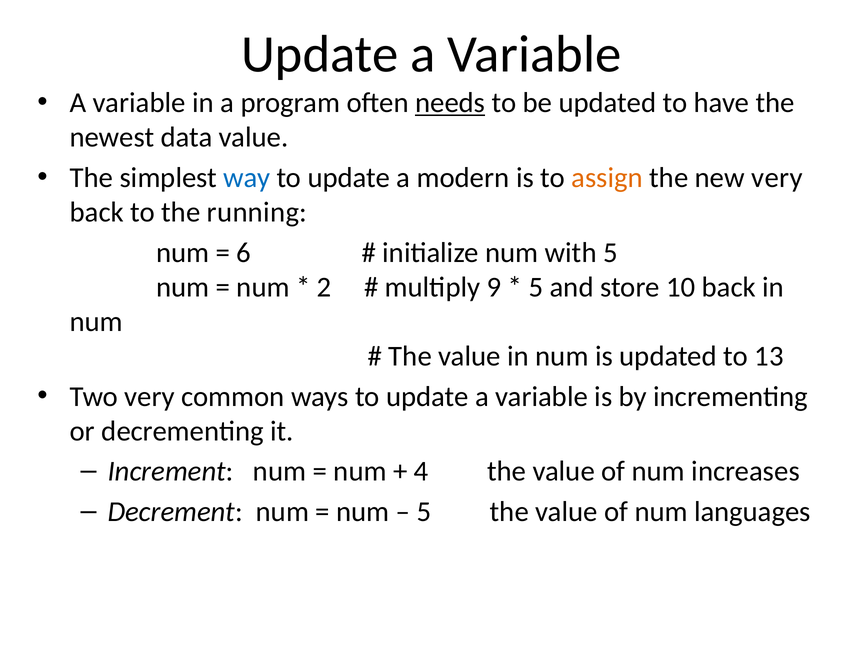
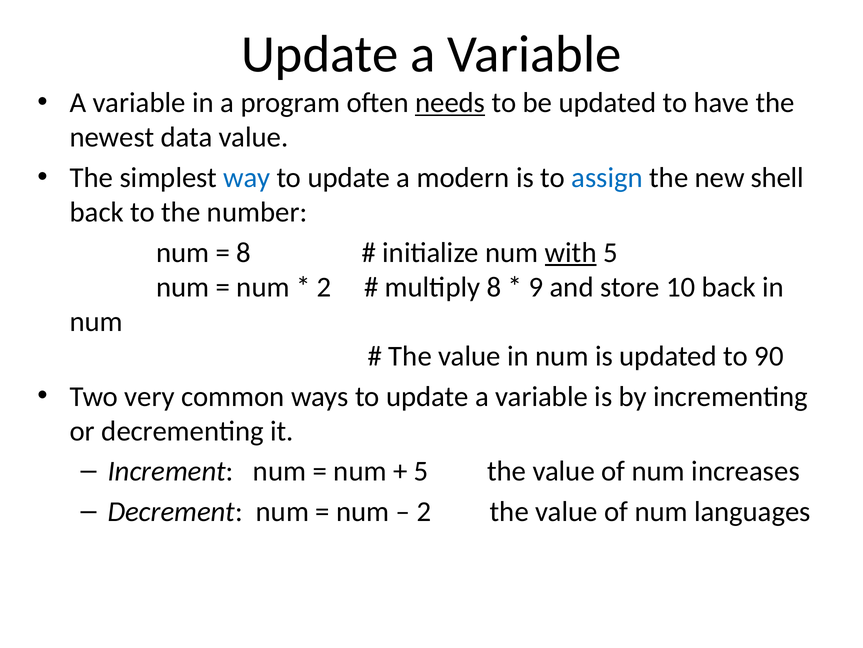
assign colour: orange -> blue
new very: very -> shell
running: running -> number
6 at (244, 252): 6 -> 8
with underline: none -> present
multiply 9: 9 -> 8
5 at (536, 287): 5 -> 9
13: 13 -> 90
4 at (421, 471): 4 -> 5
5 at (424, 511): 5 -> 2
